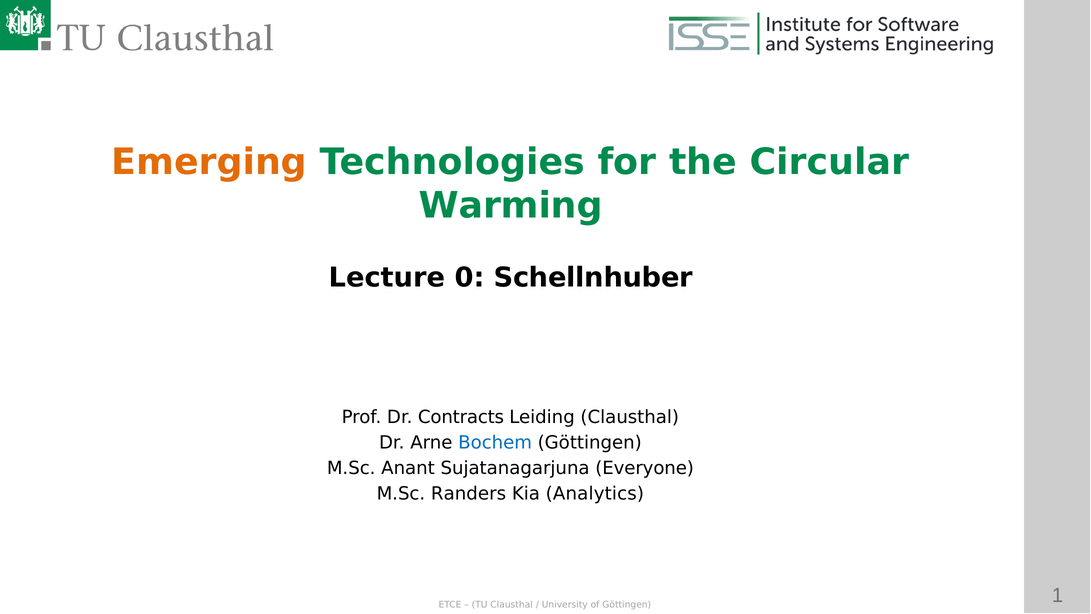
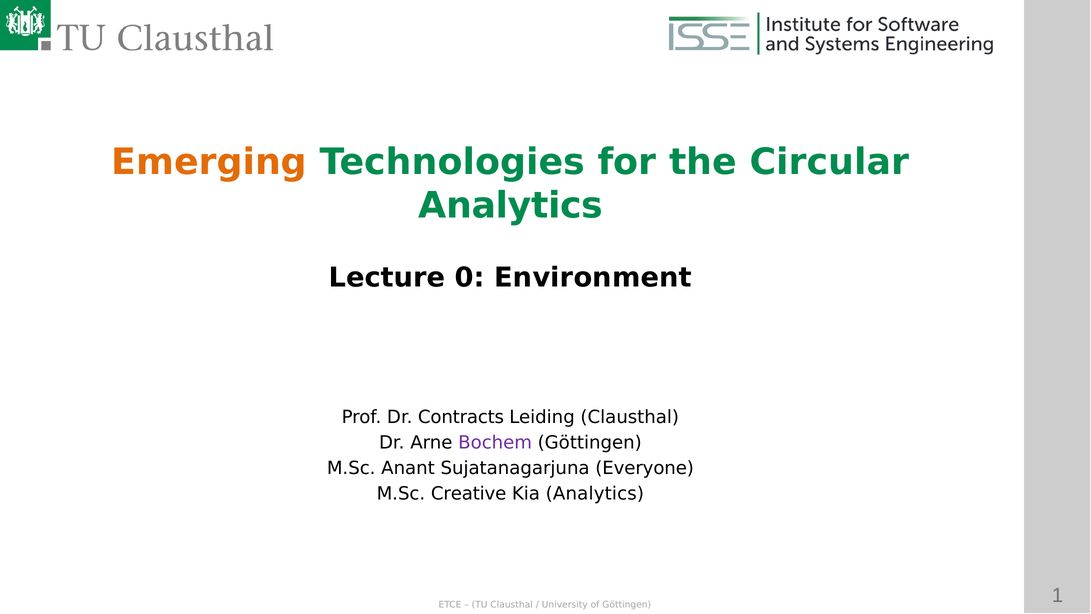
Warming at (511, 206): Warming -> Analytics
Schellnhuber: Schellnhuber -> Environment
Bochem colour: blue -> purple
Randers: Randers -> Creative
